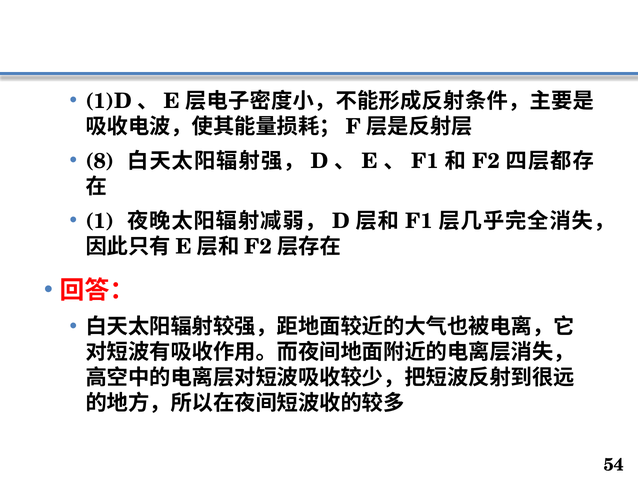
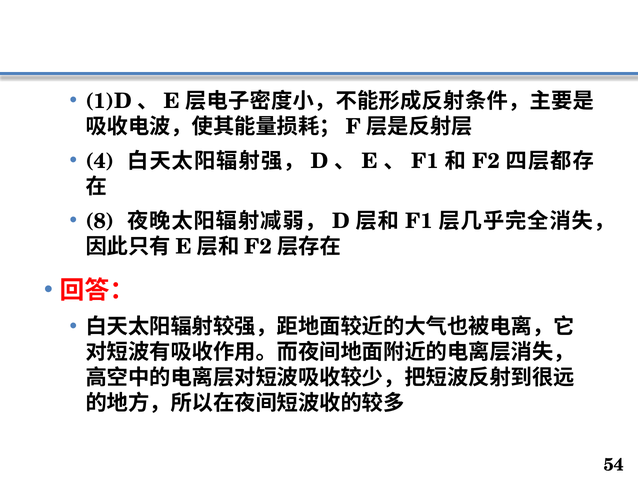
8: 8 -> 4
1: 1 -> 8
